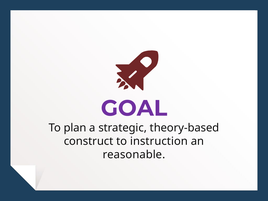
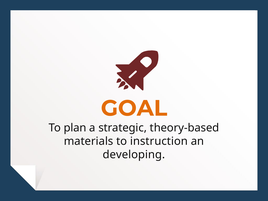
GOAL colour: purple -> orange
construct: construct -> materials
reasonable: reasonable -> developing
